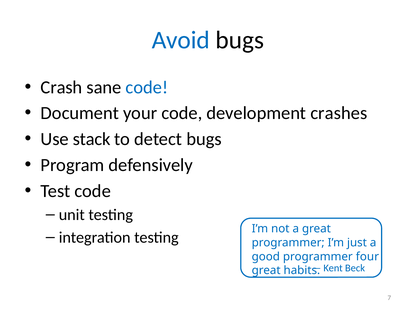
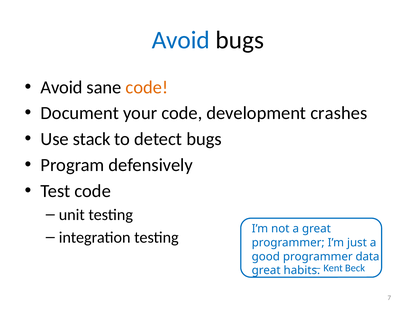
Crash at (61, 87): Crash -> Avoid
code at (147, 87) colour: blue -> orange
four: four -> data
